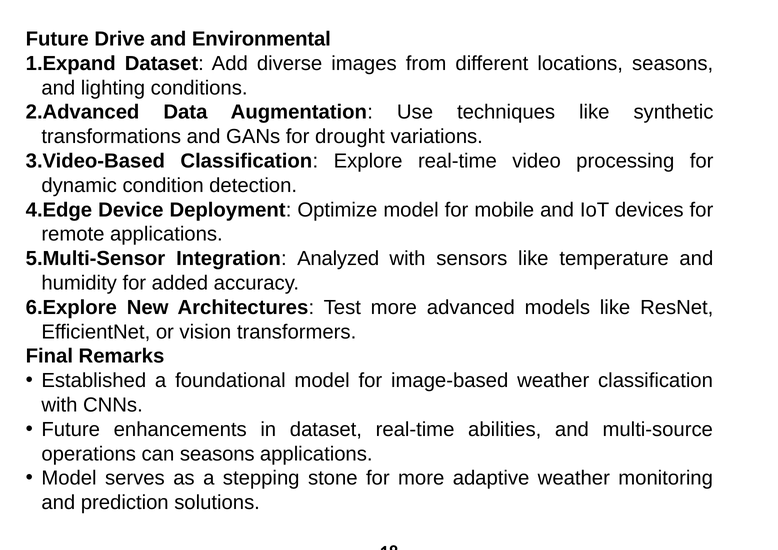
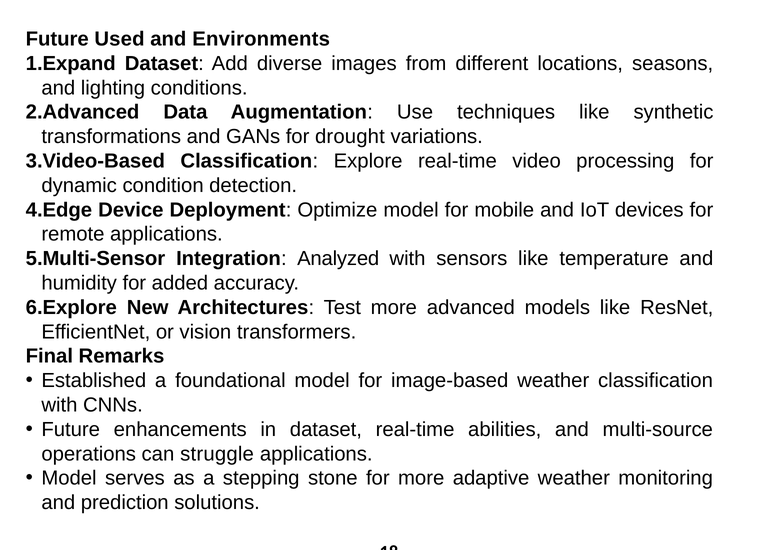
Drive: Drive -> Used
Environmental: Environmental -> Environments
can seasons: seasons -> struggle
